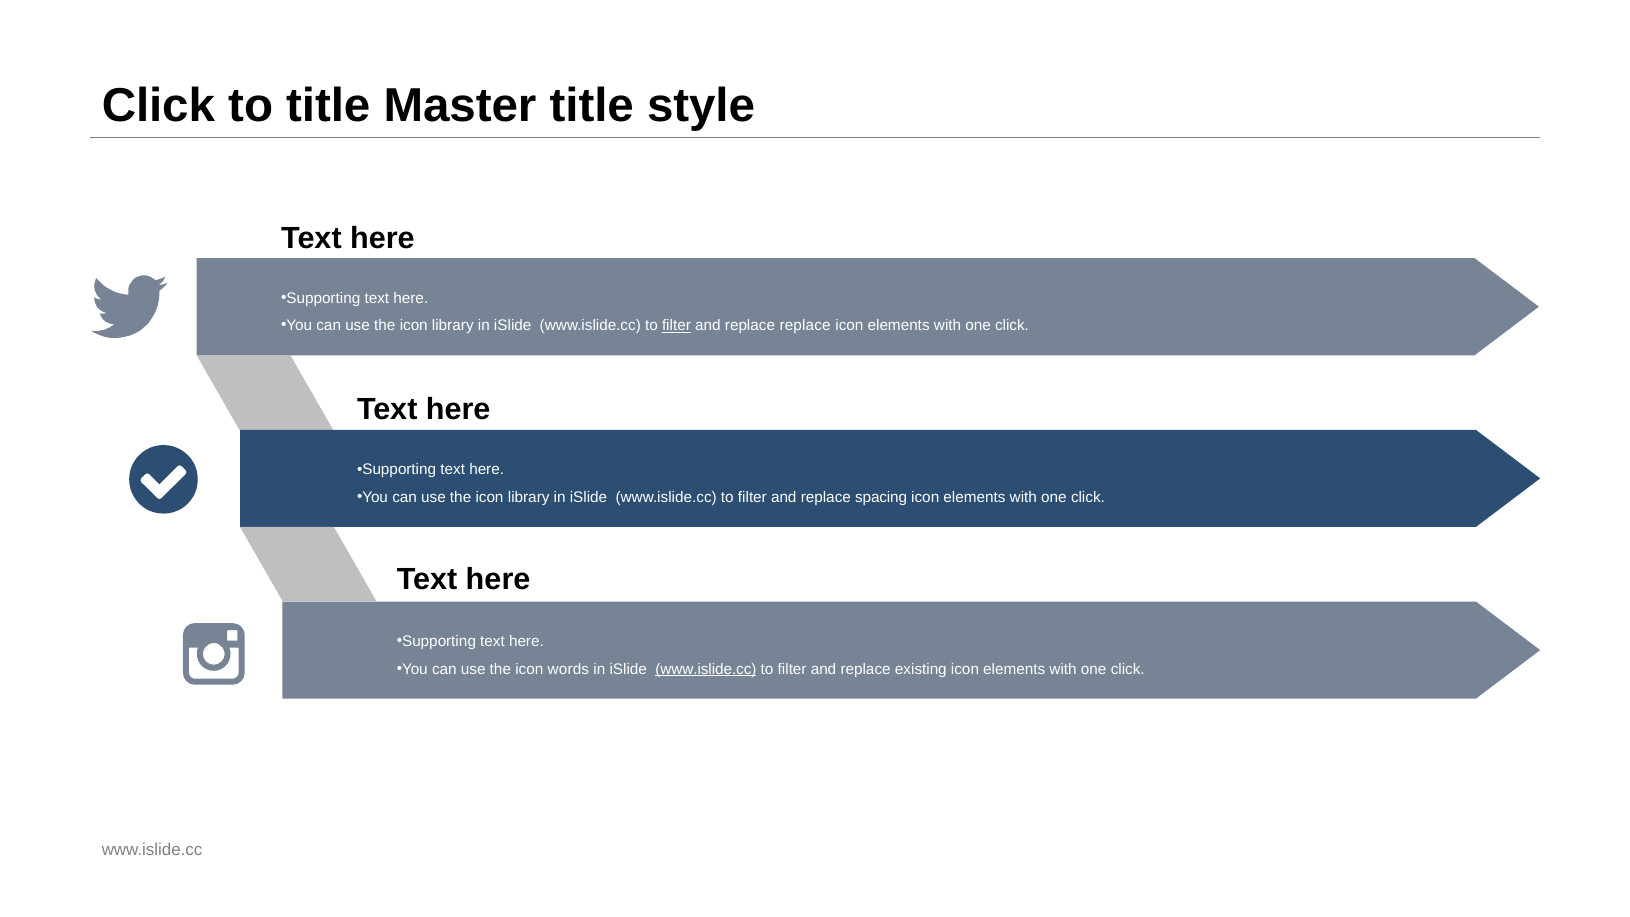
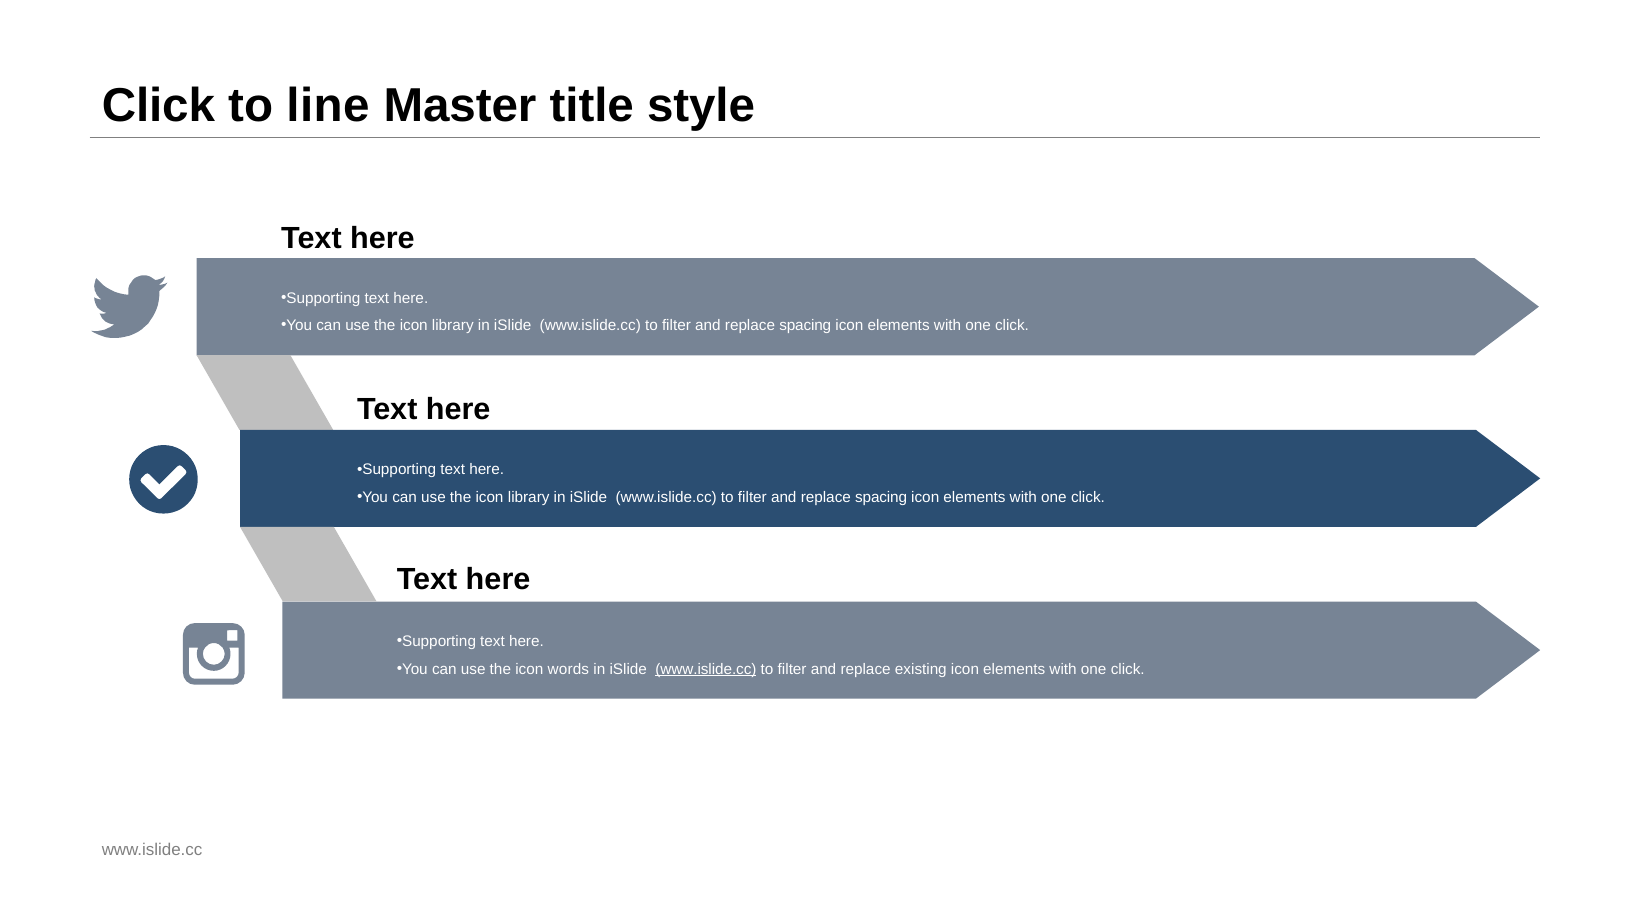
to title: title -> line
filter at (676, 326) underline: present -> none
replace at (805, 326): replace -> spacing
